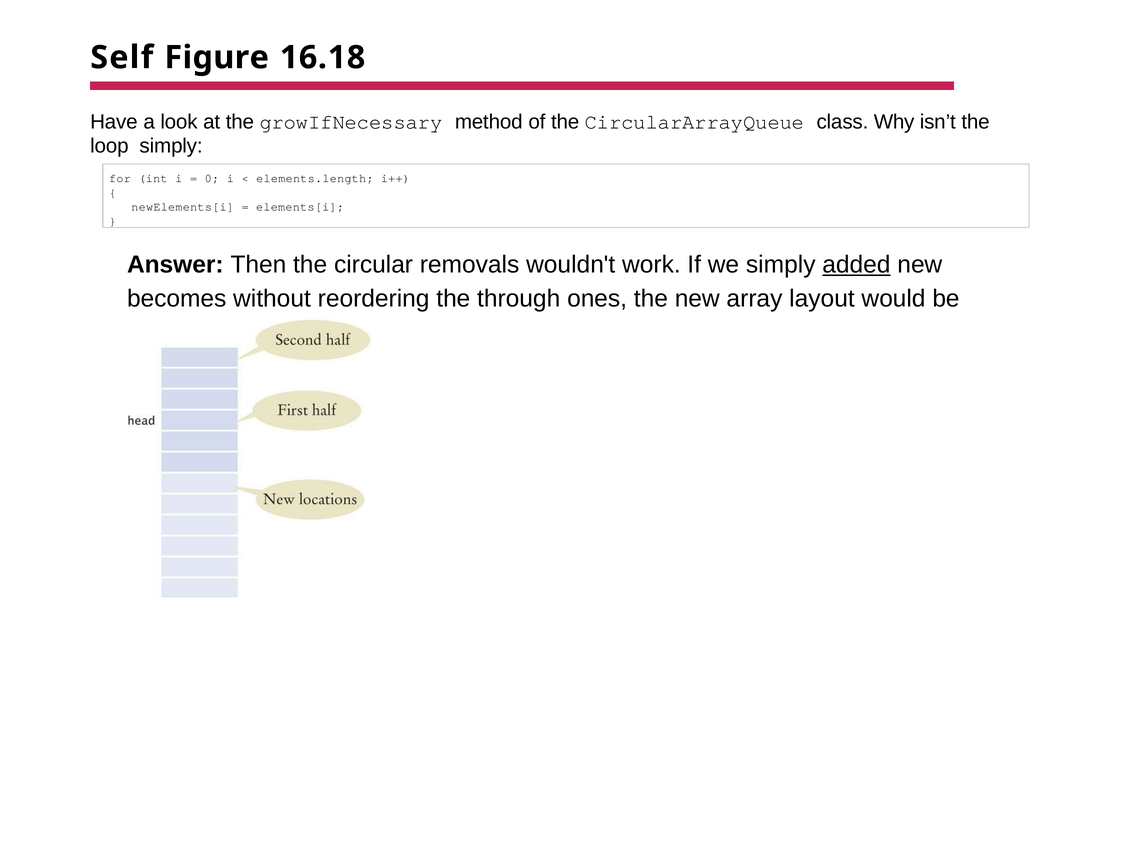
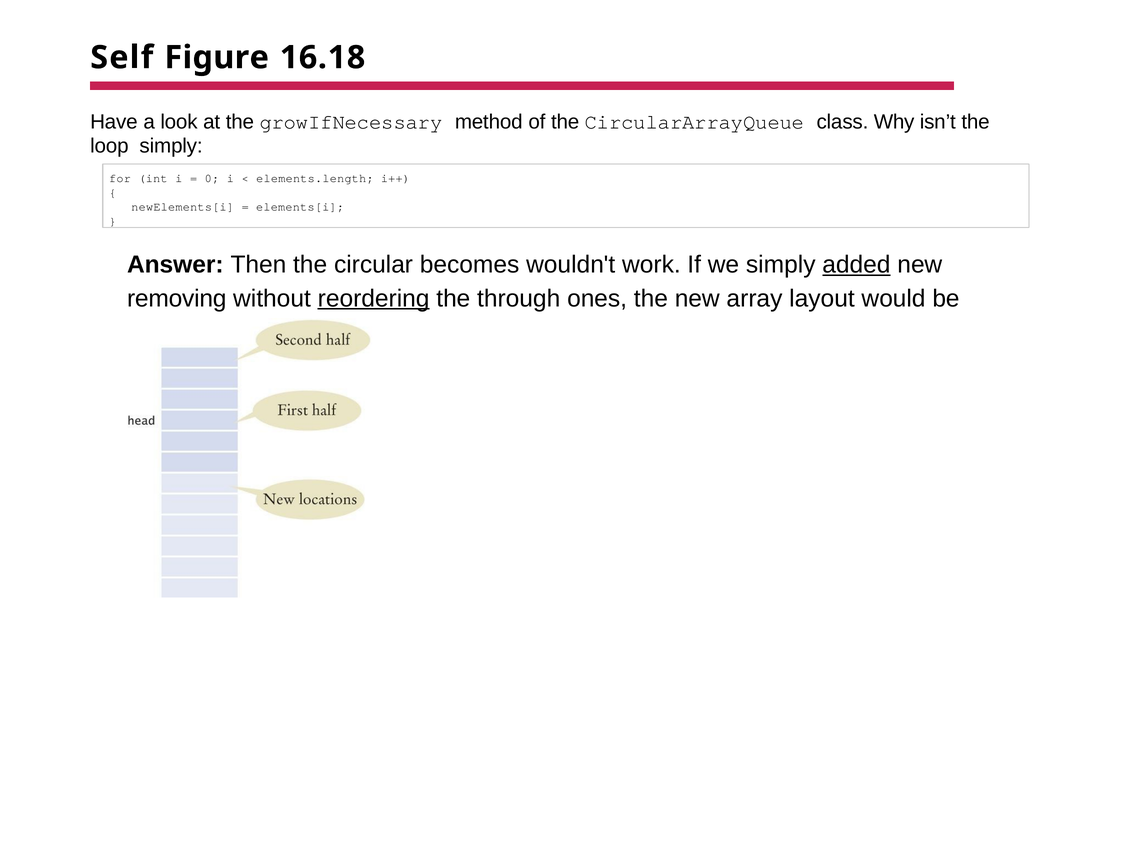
removals: removals -> becomes
becomes: becomes -> removing
reordering underline: none -> present
